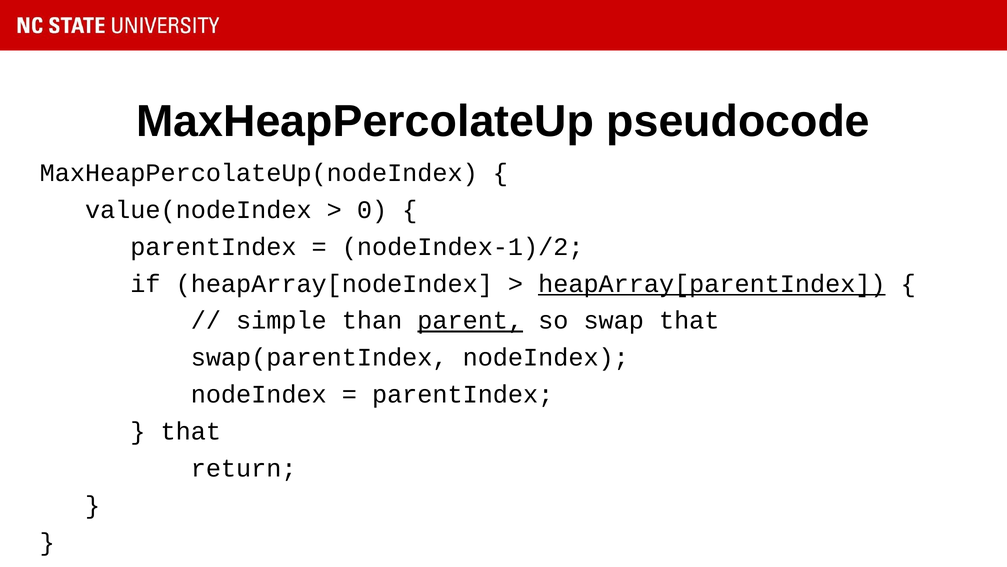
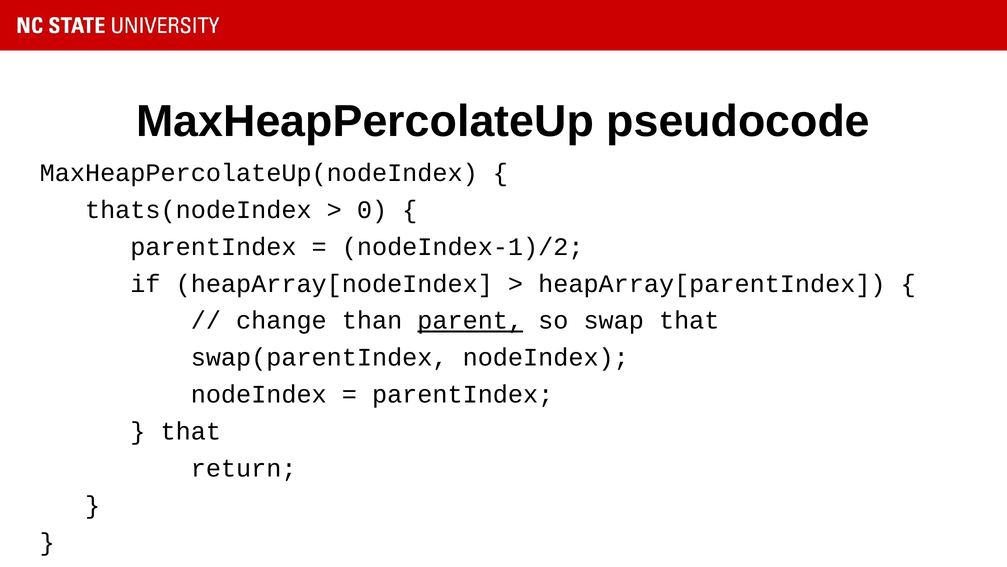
value(nodeIndex: value(nodeIndex -> thats(nodeIndex
heapArray[parentIndex underline: present -> none
simple: simple -> change
